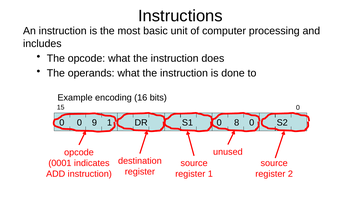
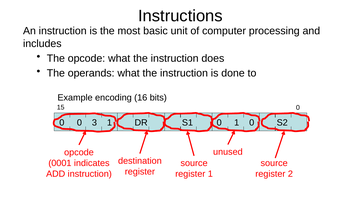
9: 9 -> 3
8 at (237, 123): 8 -> 1
